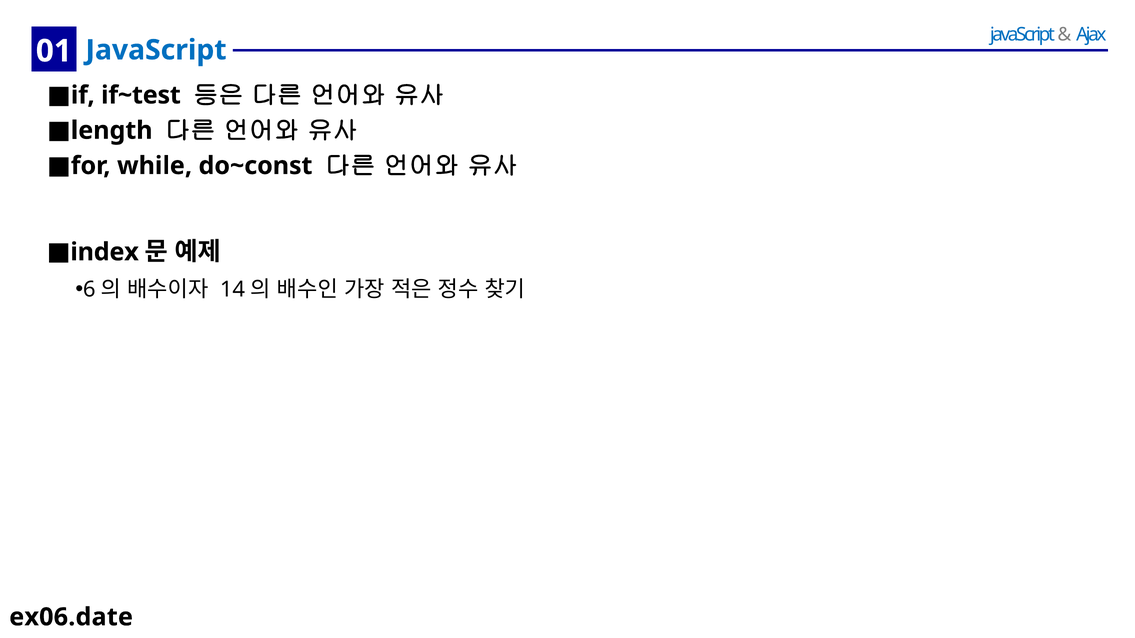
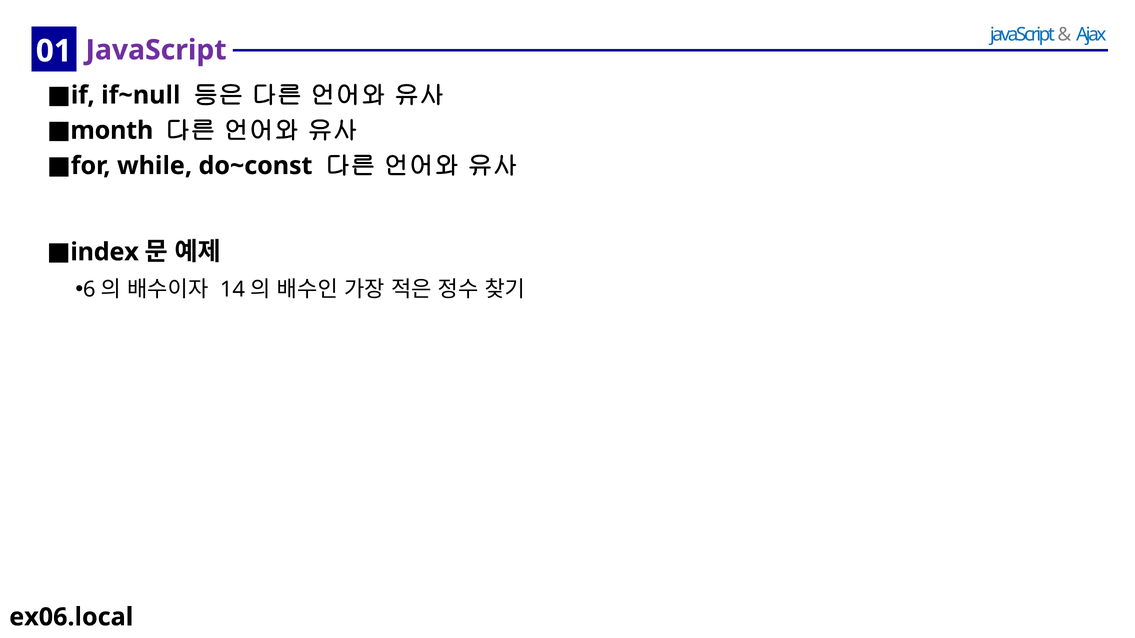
JavaScript at (156, 50) colour: blue -> purple
if~test: if~test -> if~null
length: length -> month
ex06.date: ex06.date -> ex06.local
